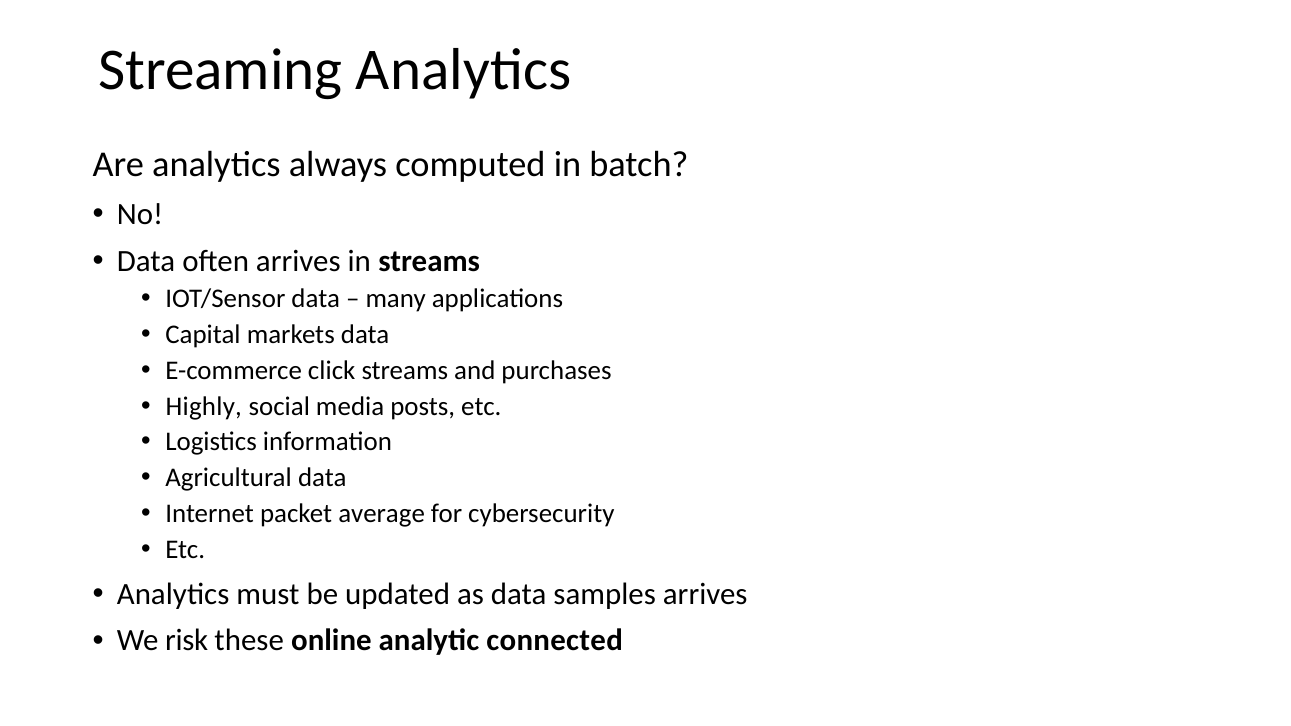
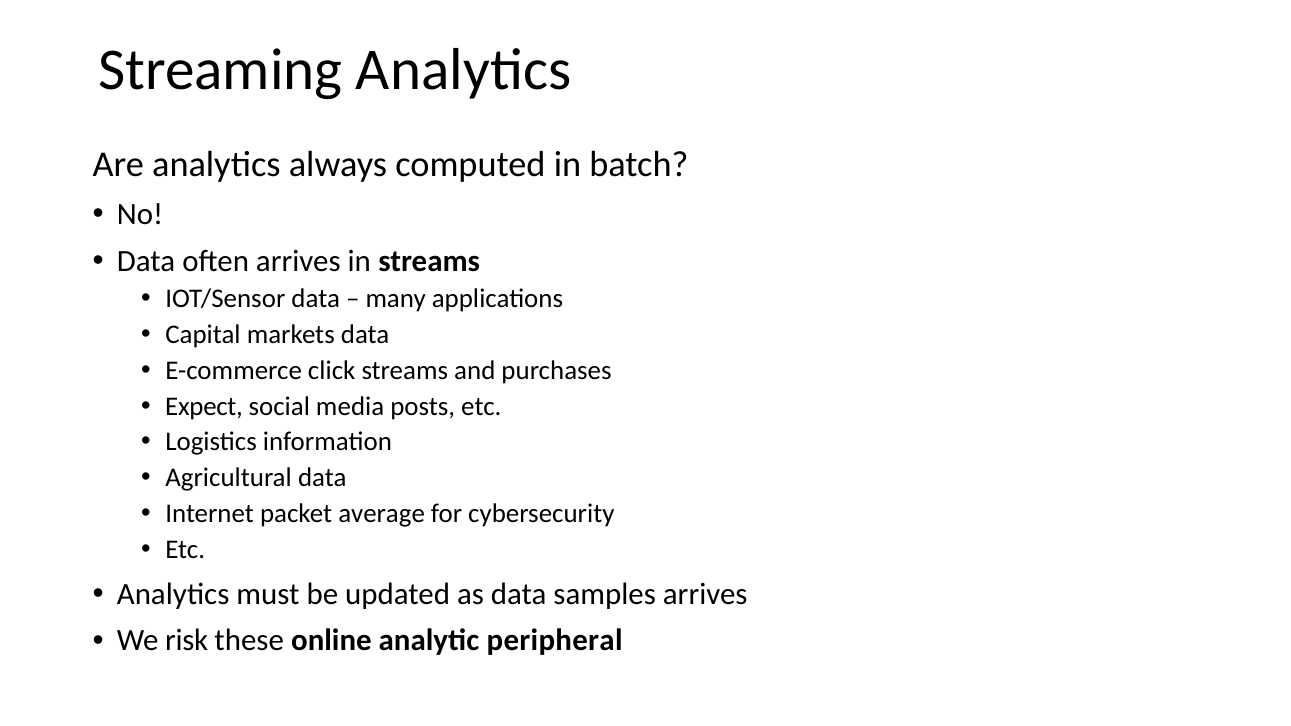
Highly: Highly -> Expect
connected: connected -> peripheral
